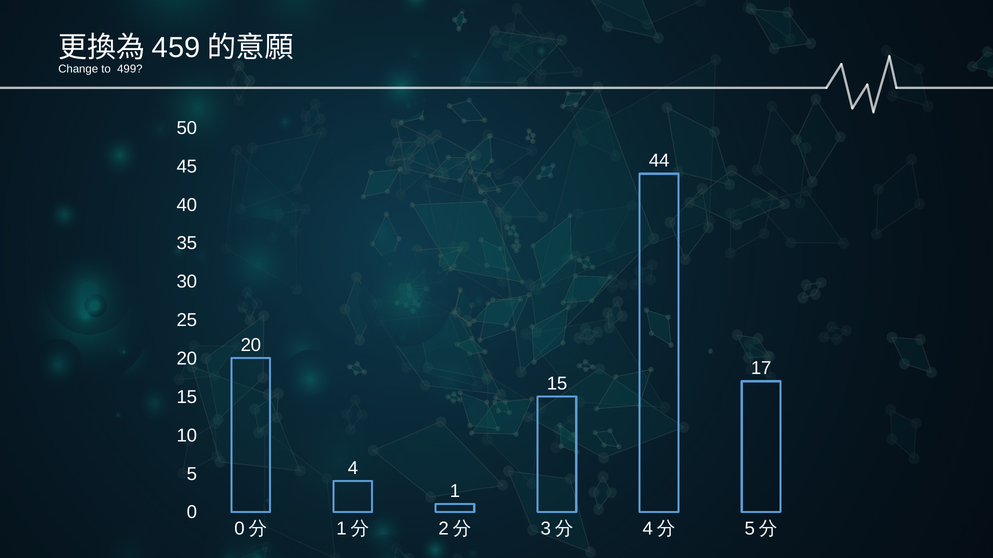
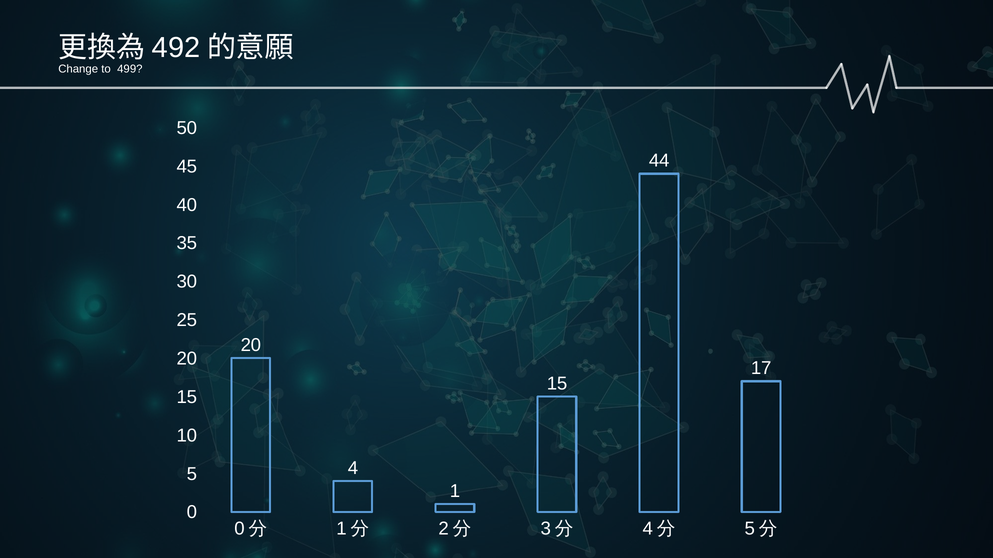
459: 459 -> 492
